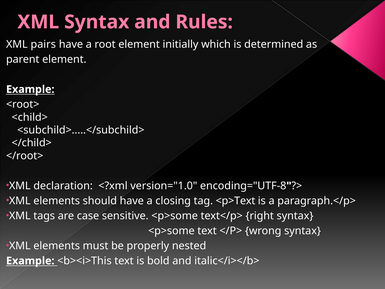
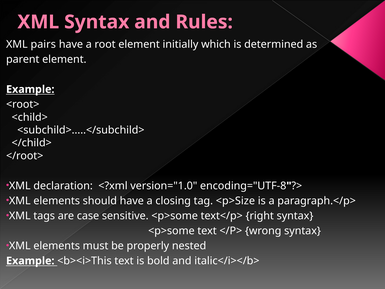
<p>Text: <p>Text -> <p>Size
